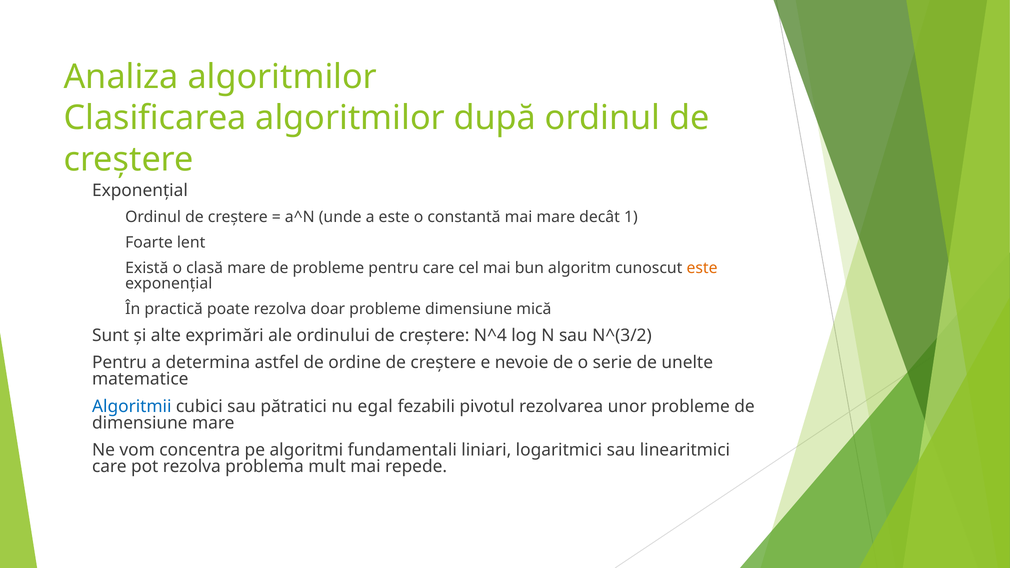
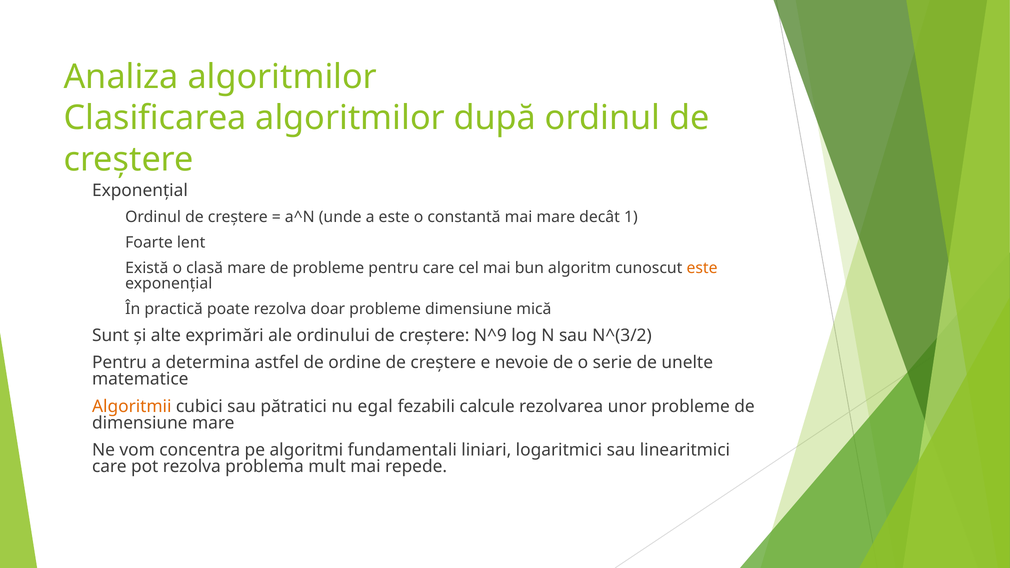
N^4: N^4 -> N^9
Algoritmii colour: blue -> orange
pivotul: pivotul -> calcule
